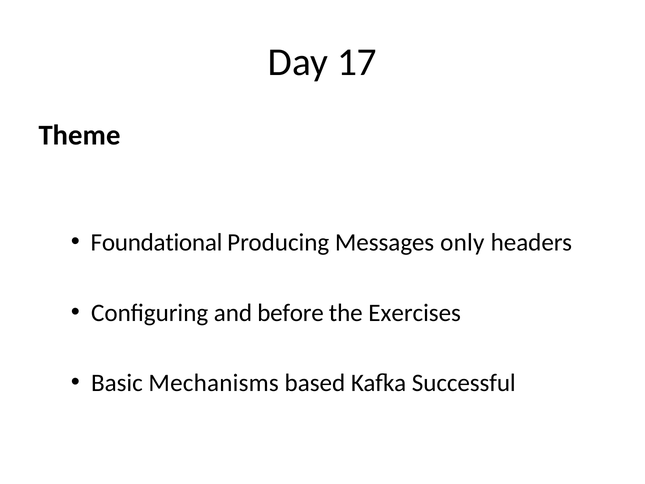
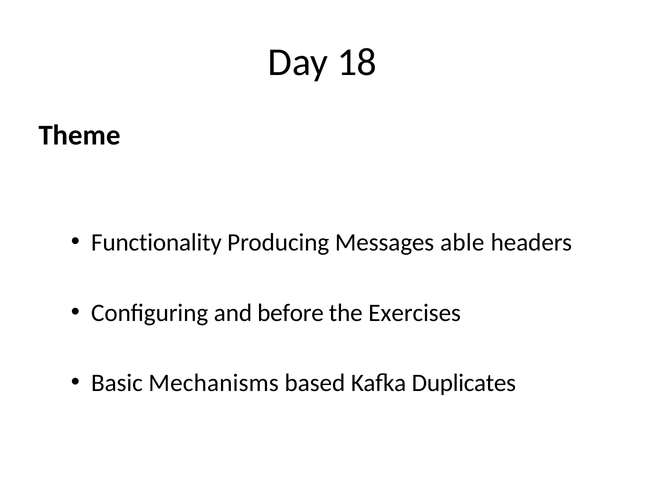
17: 17 -> 18
Foundational: Foundational -> Functionality
only: only -> able
Successful: Successful -> Duplicates
